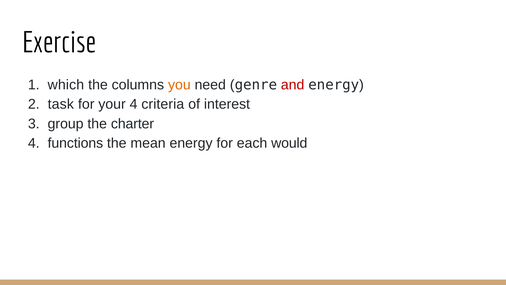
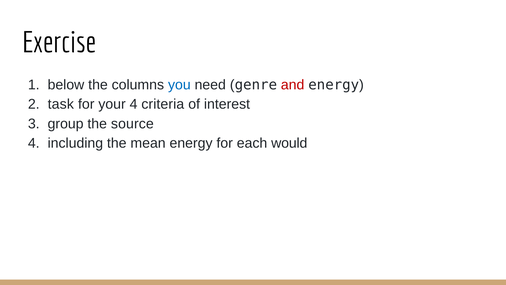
which: which -> below
you colour: orange -> blue
charter: charter -> source
functions: functions -> including
